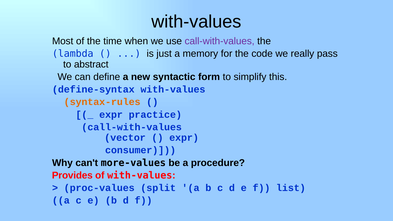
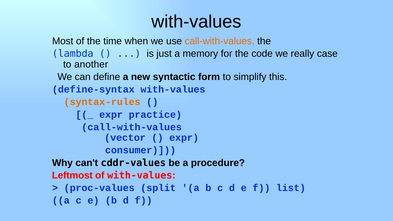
call-with-values at (220, 41) colour: purple -> orange
pass: pass -> case
abstract: abstract -> another
more-values: more-values -> cddr-values
Provides: Provides -> Leftmost
